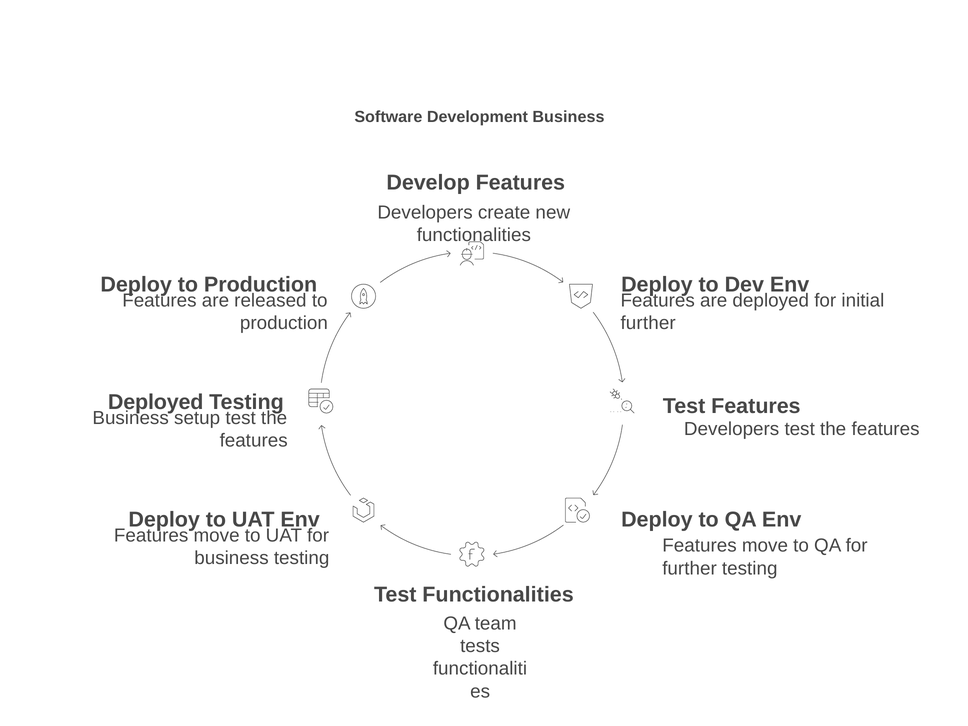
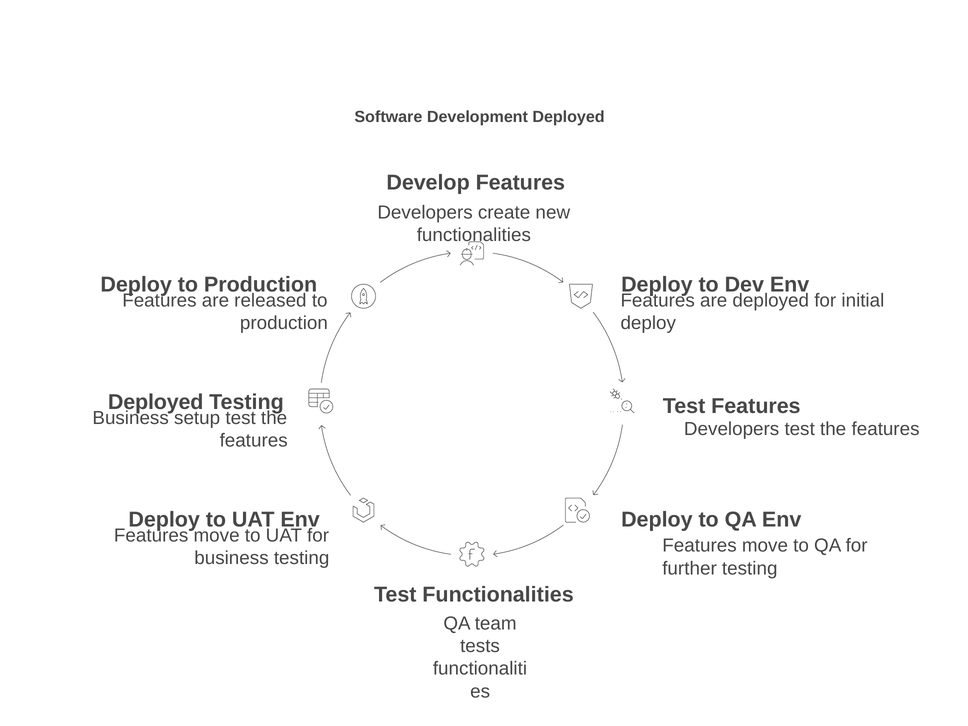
Development Business: Business -> Deployed
further at (648, 323): further -> deploy
